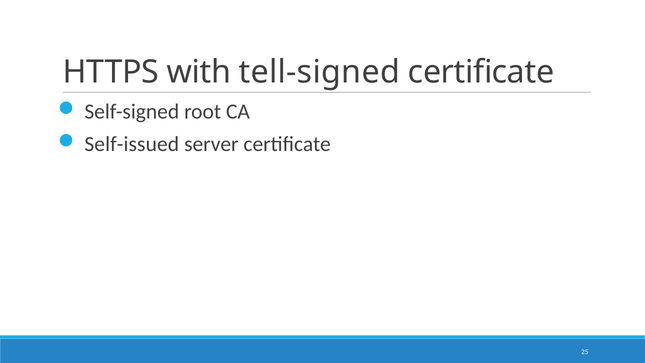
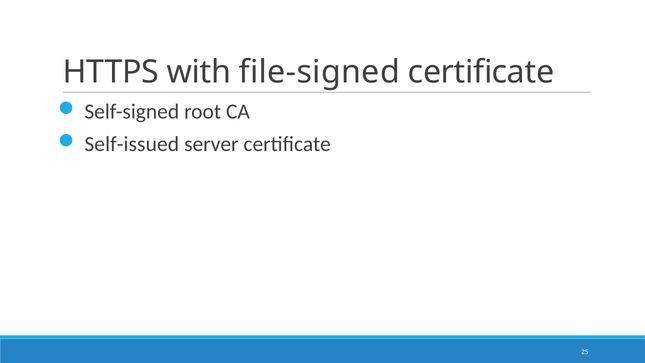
tell-signed: tell-signed -> file-signed
